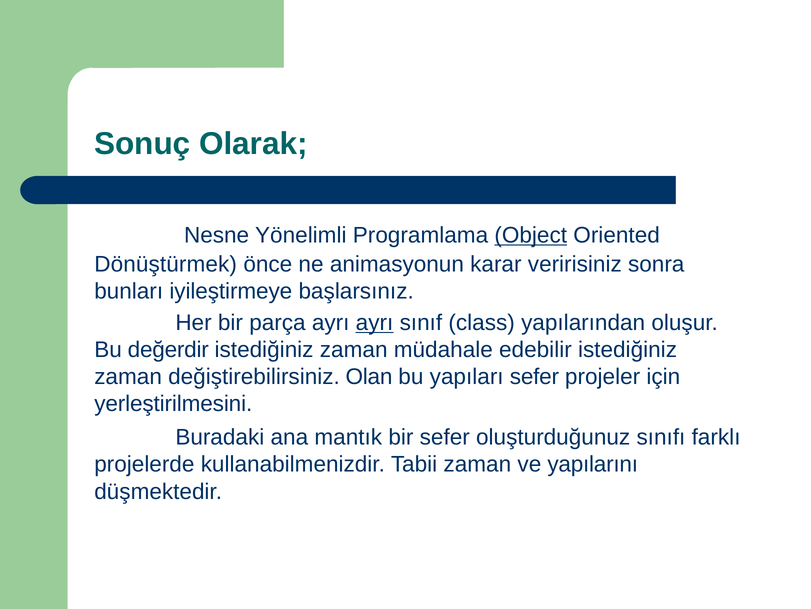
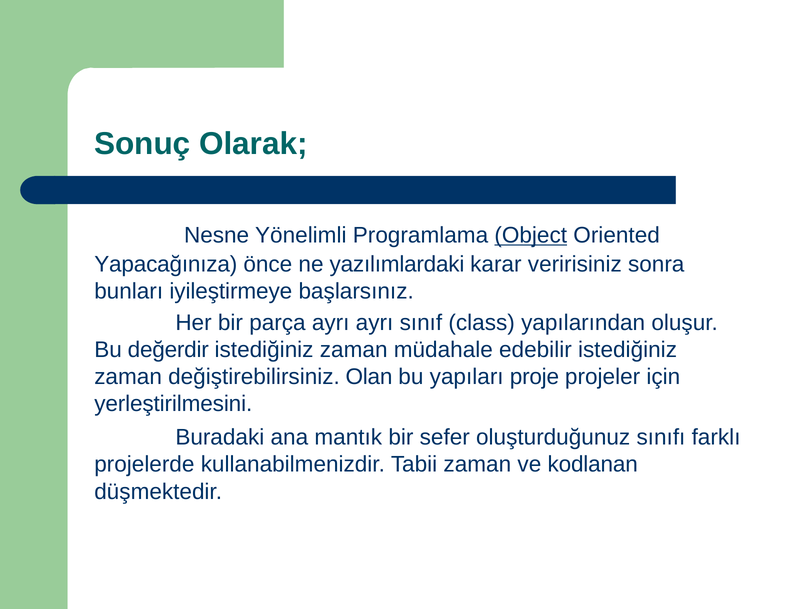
Dönüştürmek: Dönüştürmek -> Yapacağınıza
animasyonun: animasyonun -> yazılımlardaki
ayrı at (375, 322) underline: present -> none
yapıları sefer: sefer -> proje
yapılarını: yapılarını -> kodlanan
